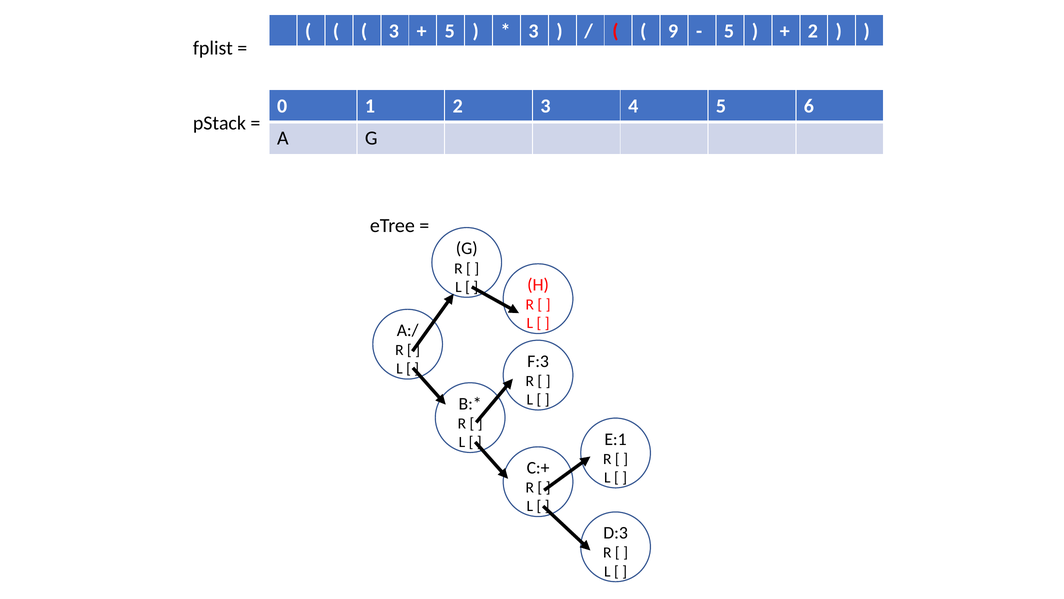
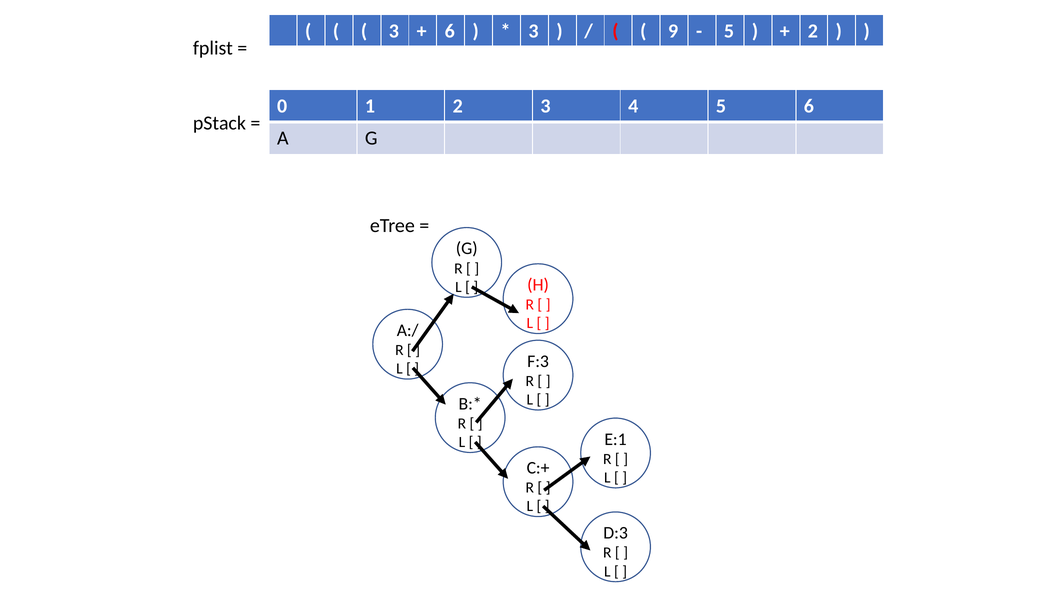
5 at (450, 31): 5 -> 6
